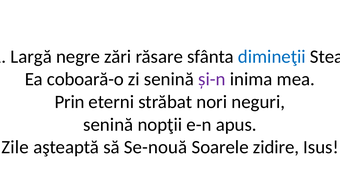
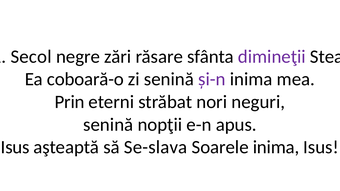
Largă: Largă -> Secol
dimineţii colour: blue -> purple
Zile at (15, 147): Zile -> Isus
Se-nouă: Se-nouă -> Se-slava
Soarele zidire: zidire -> inima
